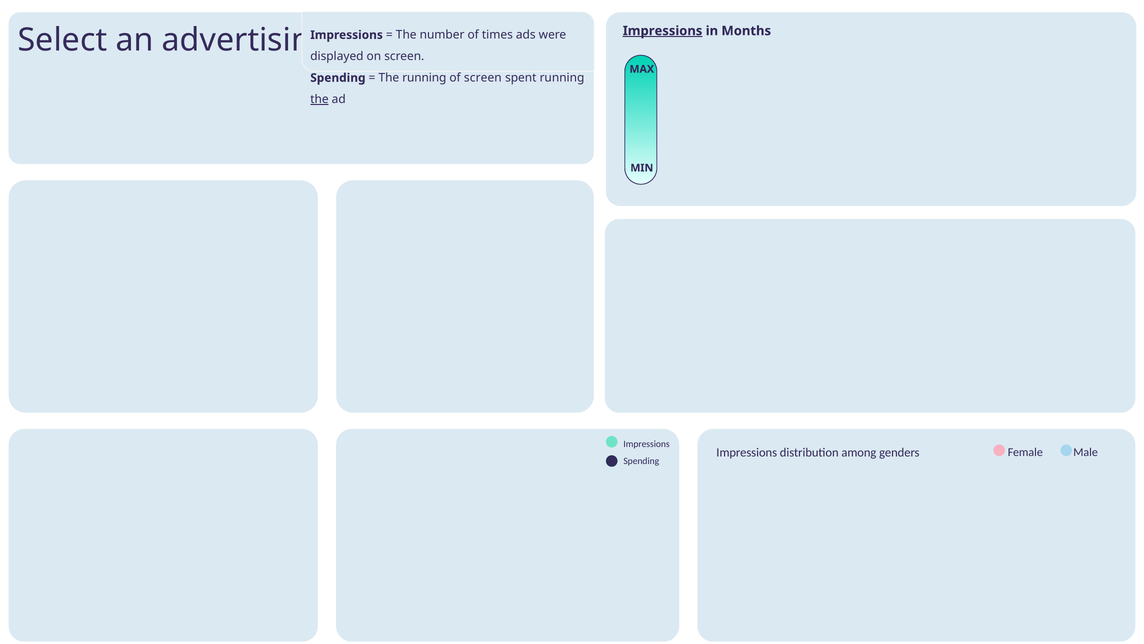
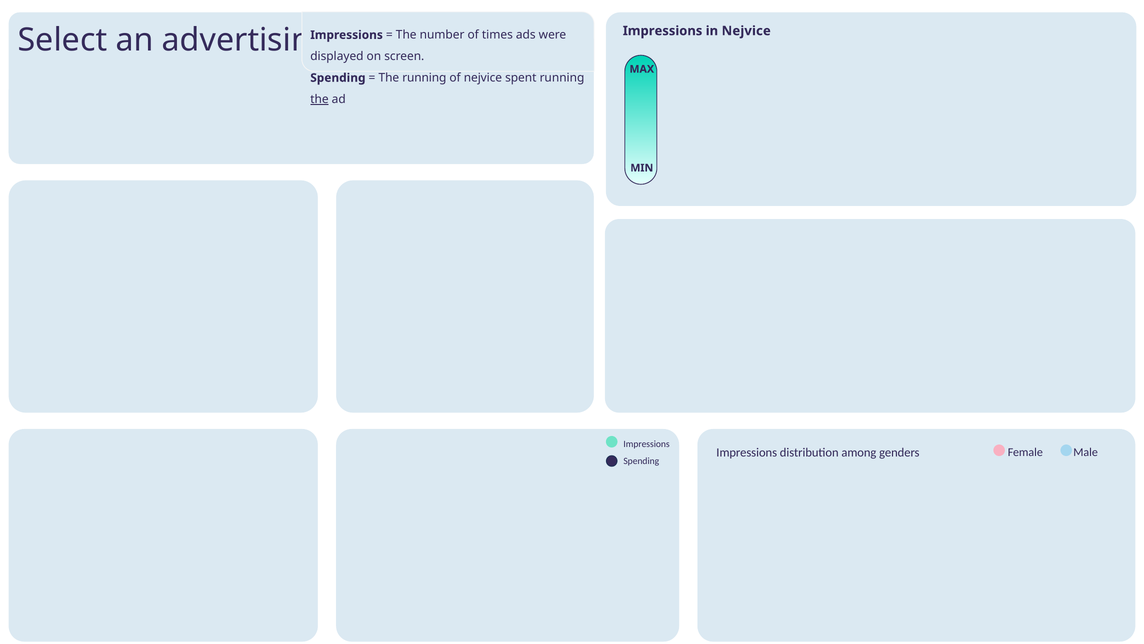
Impressions at (663, 31) underline: present -> none
in Months: Months -> Nejvice
of screen: screen -> nejvice
